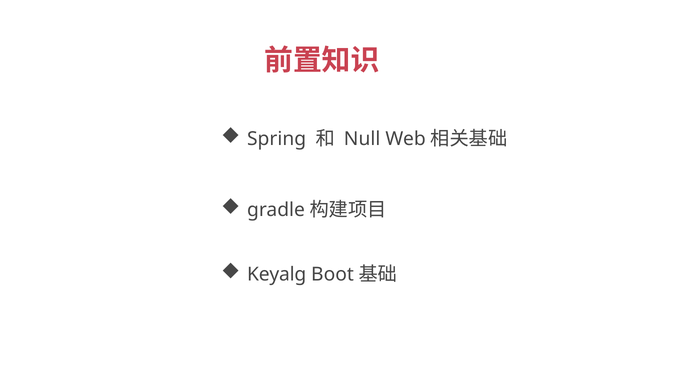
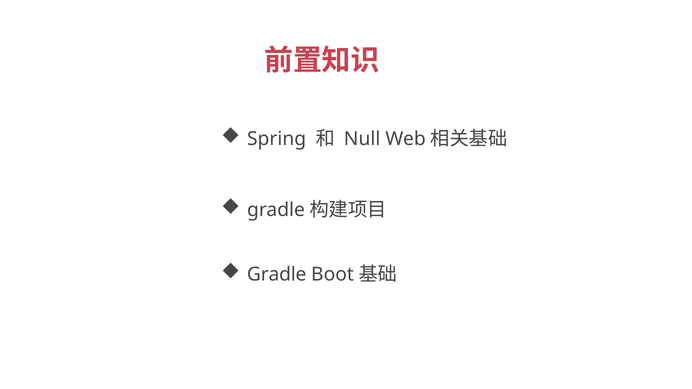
Keyalg at (277, 275): Keyalg -> Gradle
